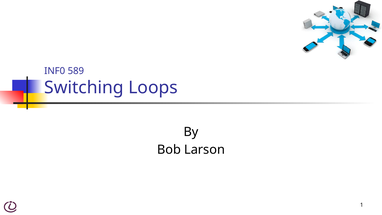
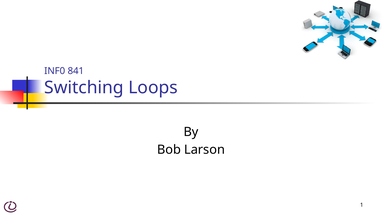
589: 589 -> 841
